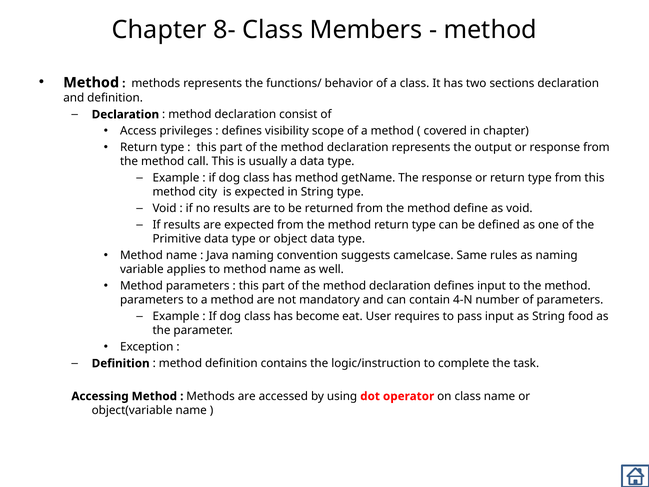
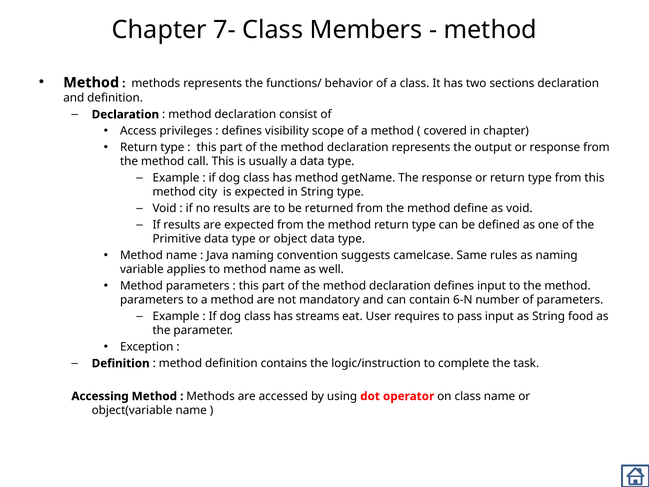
8-: 8- -> 7-
4-N: 4-N -> 6-N
become: become -> streams
